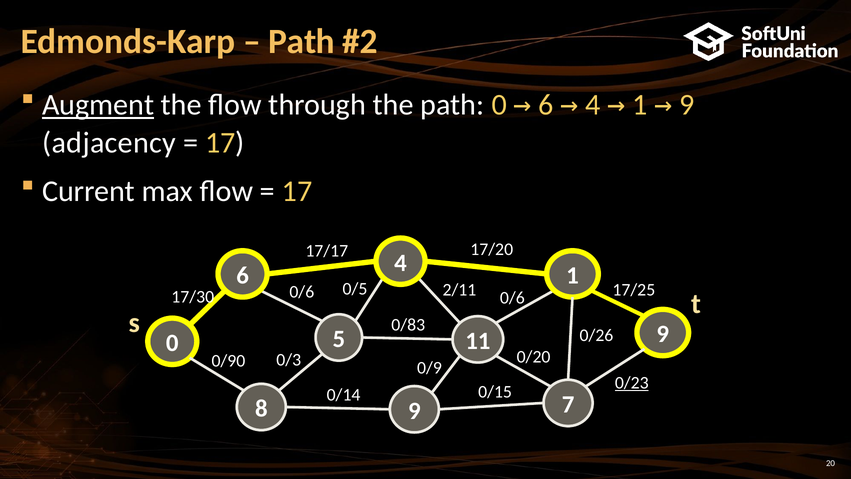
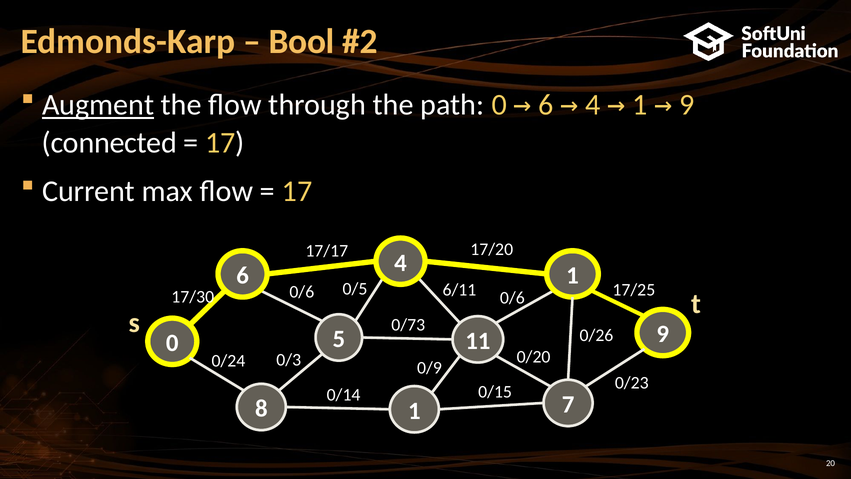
Path at (302, 41): Path -> Bool
adjacency: adjacency -> connected
2/11: 2/11 -> 6/11
0/83: 0/83 -> 0/73
0/90: 0/90 -> 0/24
0/23 underline: present -> none
8 9: 9 -> 1
